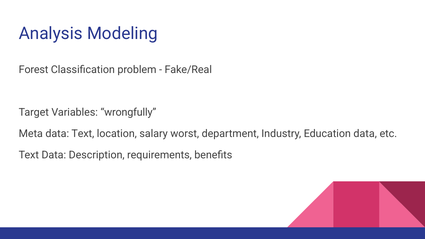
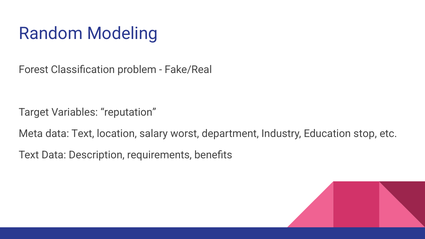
Analysis: Analysis -> Random
wrongfully: wrongfully -> reputation
Education data: data -> stop
